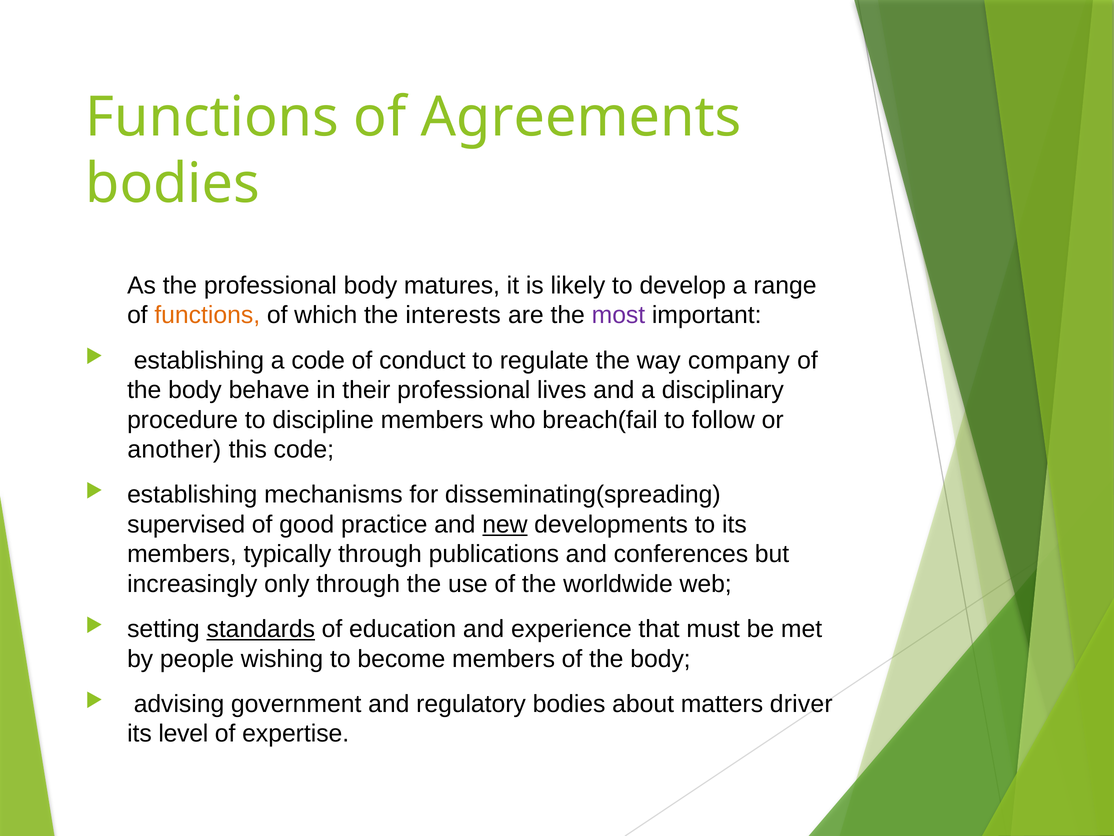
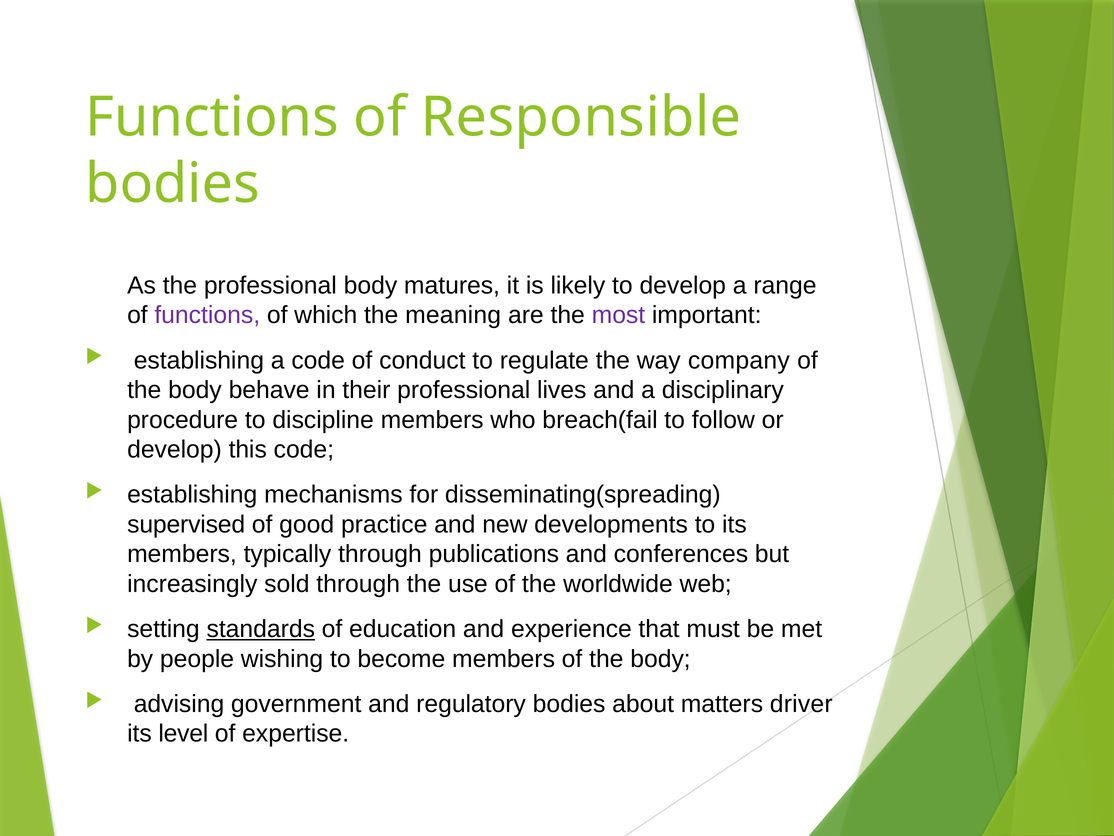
Agreements: Agreements -> Responsible
functions at (207, 315) colour: orange -> purple
interests: interests -> meaning
another at (174, 449): another -> develop
new underline: present -> none
only: only -> sold
